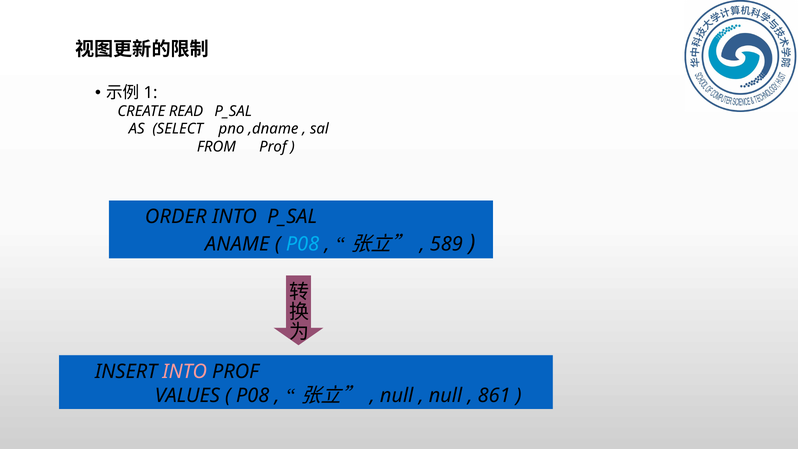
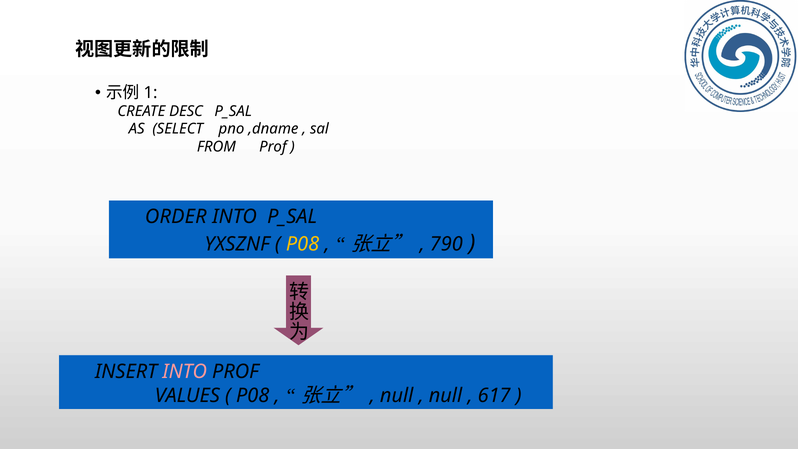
READ: READ -> DESC
ANAME: ANAME -> YXSZNF
P08 at (303, 244) colour: light blue -> yellow
589: 589 -> 790
861: 861 -> 617
